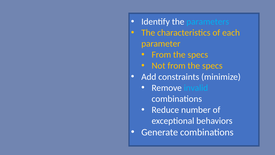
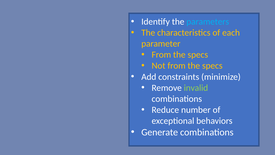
invalid colour: light blue -> light green
